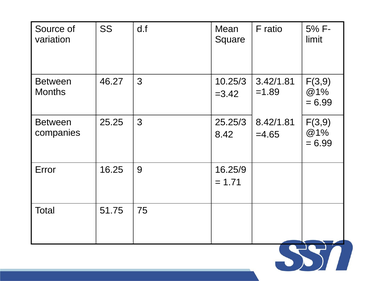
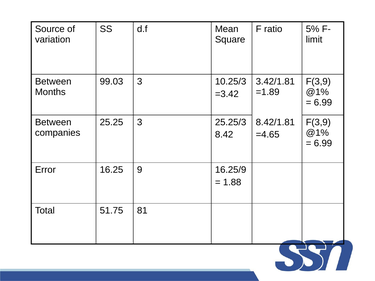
46.27: 46.27 -> 99.03
1.71: 1.71 -> 1.88
75: 75 -> 81
